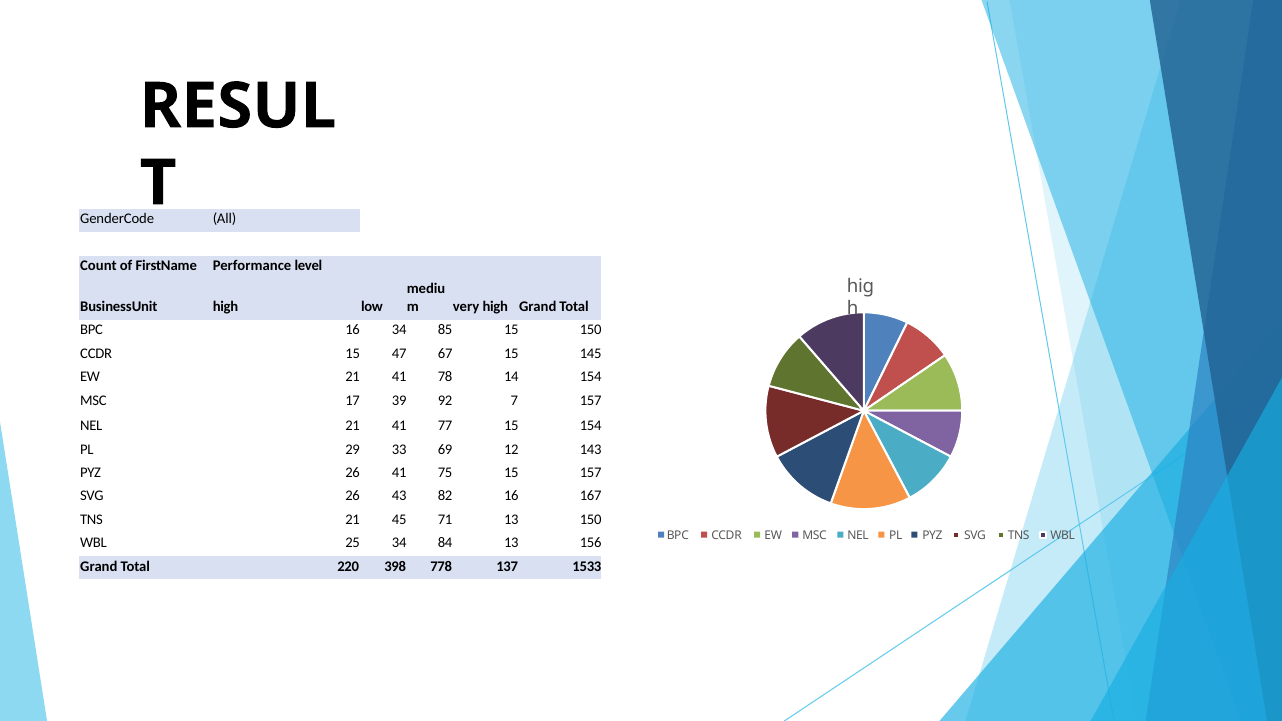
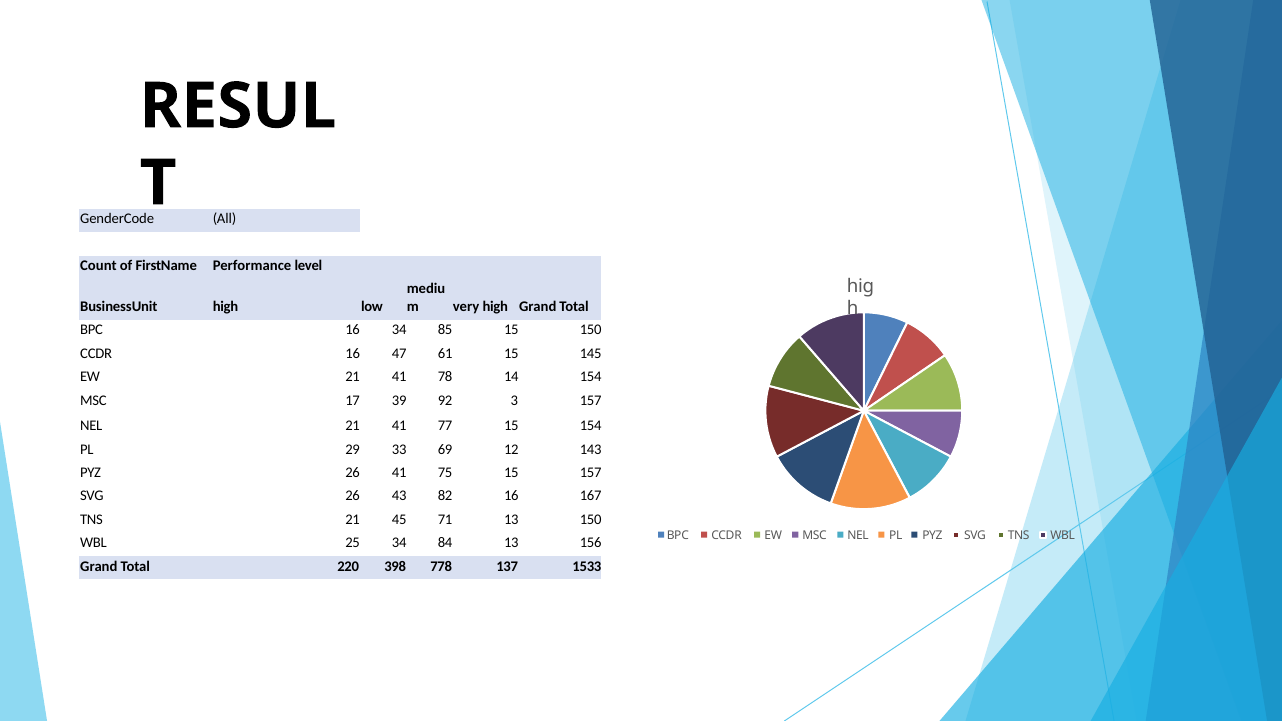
CCDR 15: 15 -> 16
67: 67 -> 61
7: 7 -> 3
